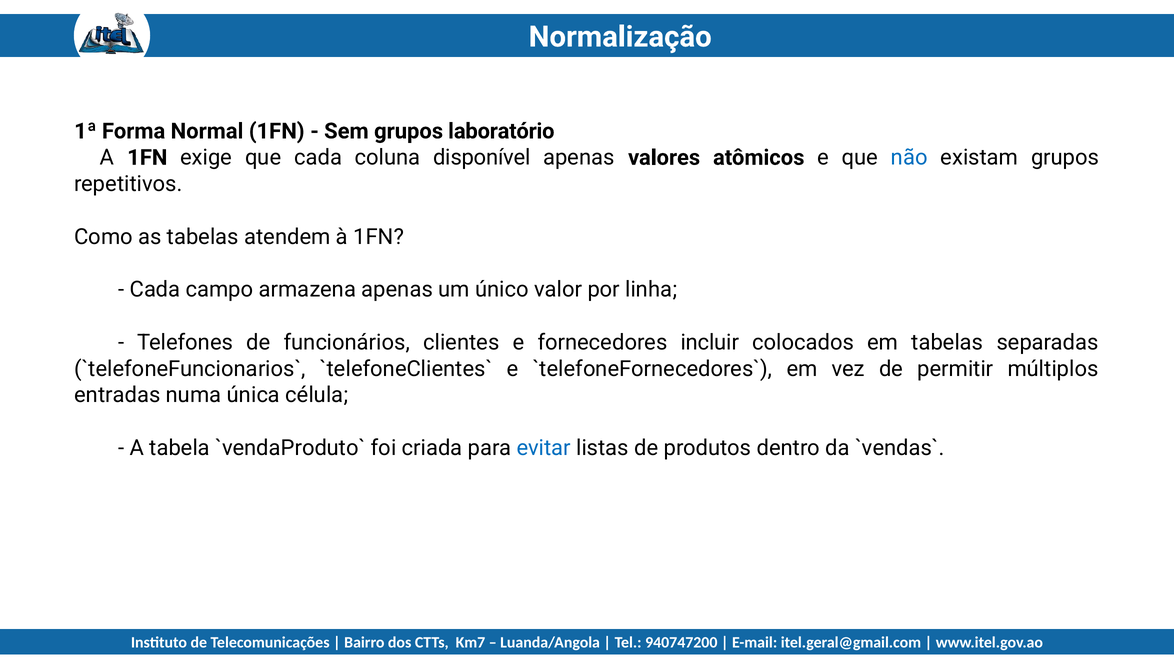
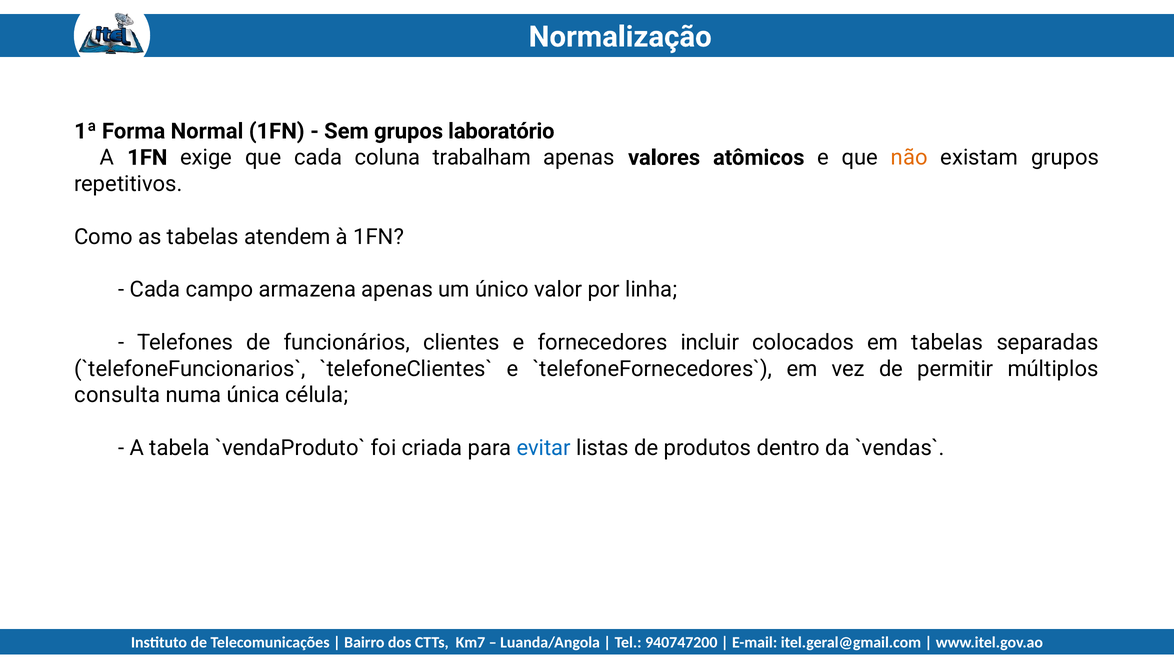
disponível: disponível -> trabalham
não colour: blue -> orange
entradas: entradas -> consulta
